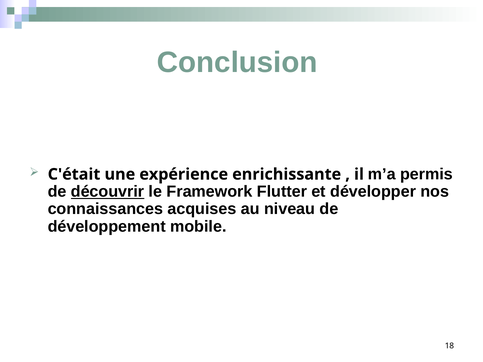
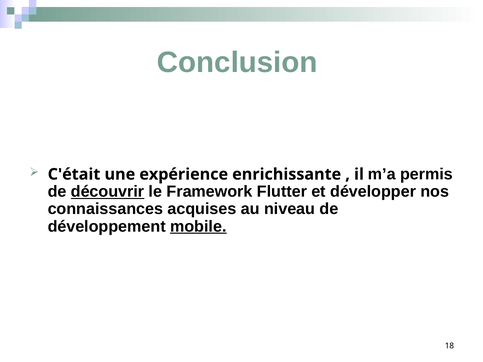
mobile underline: none -> present
